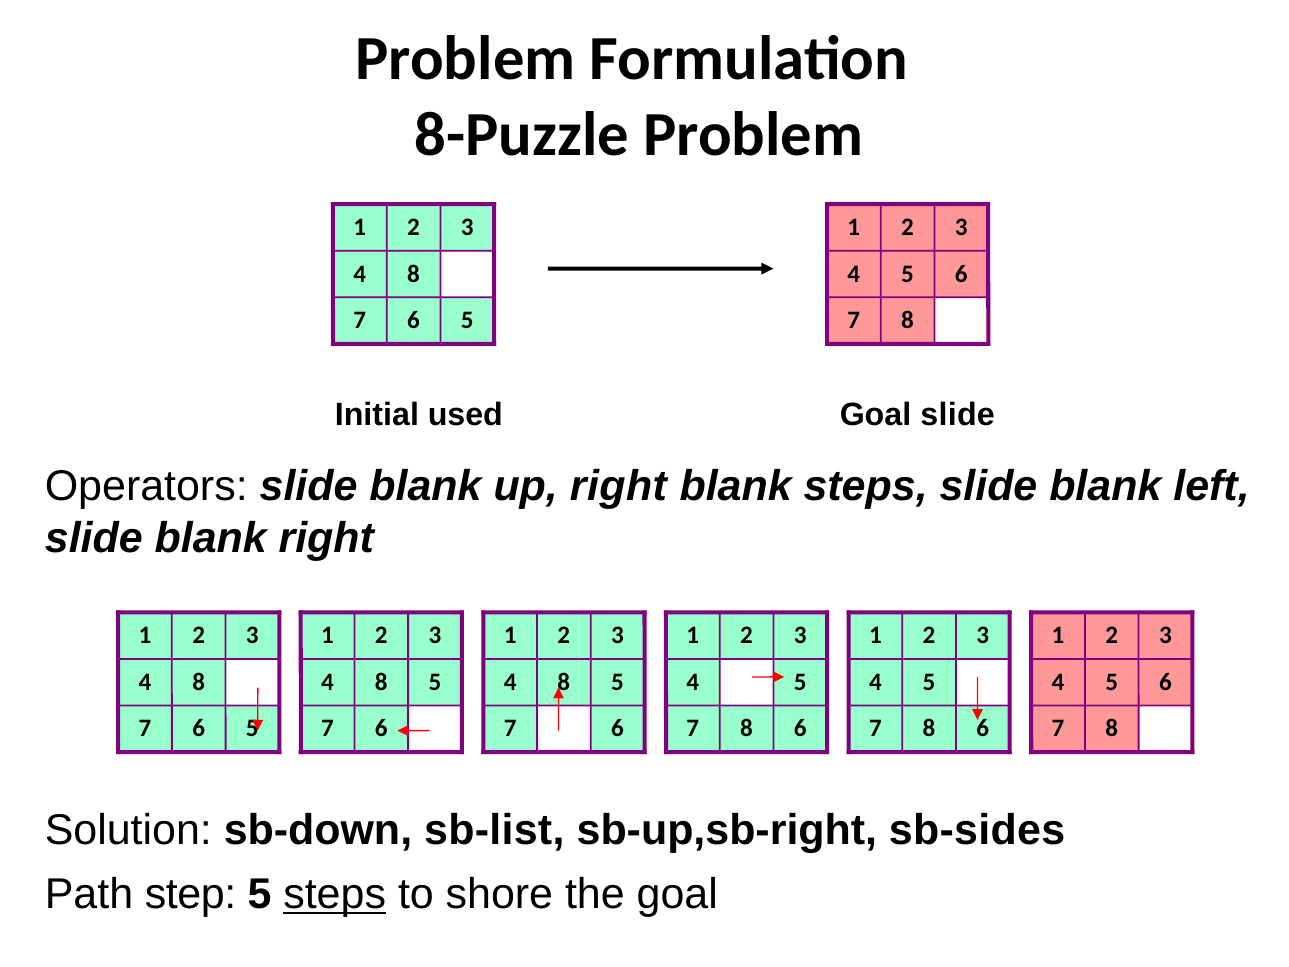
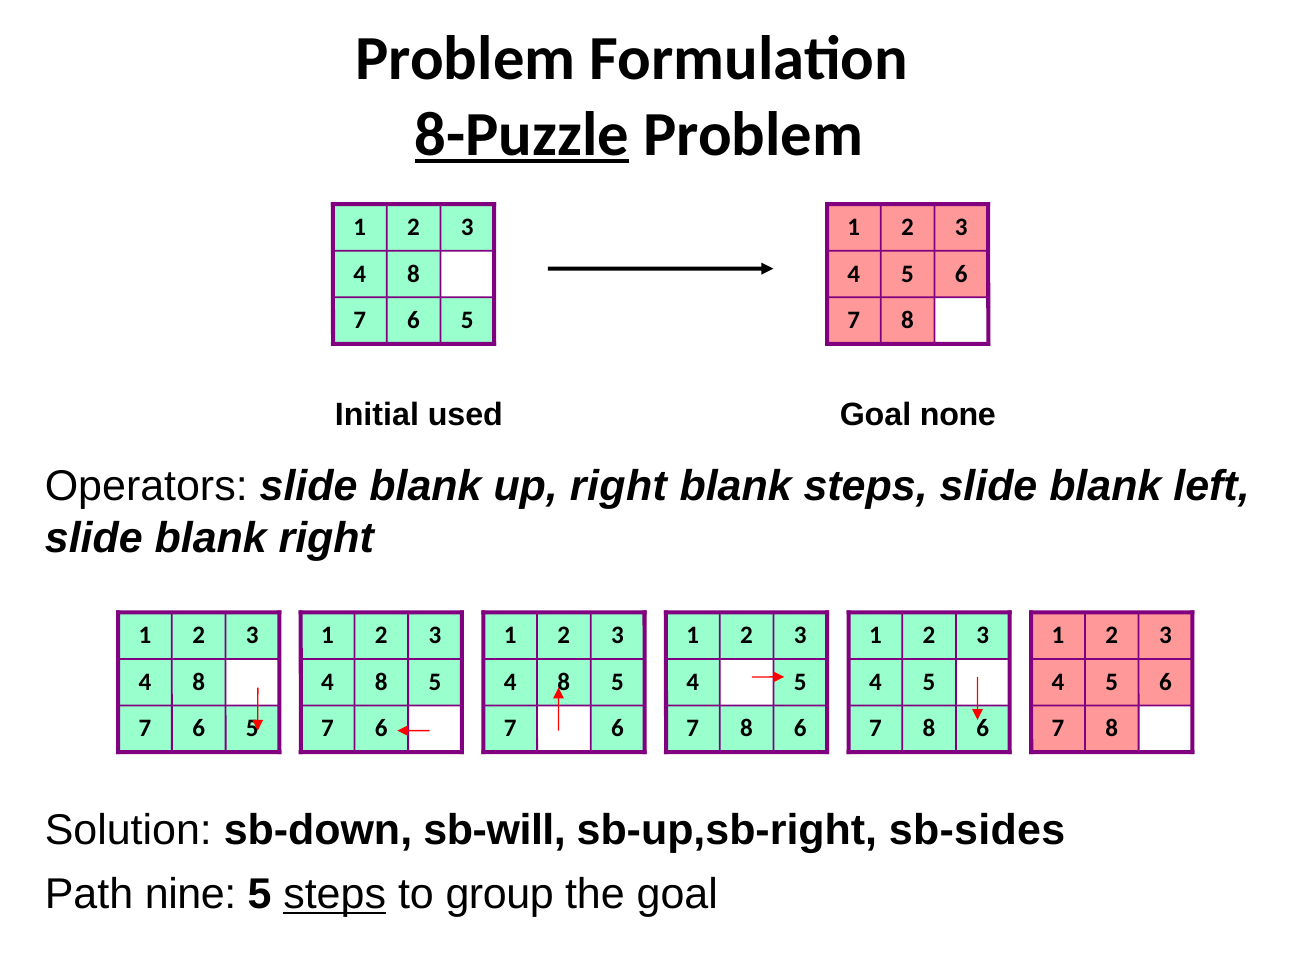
8-Puzzle underline: none -> present
Goal slide: slide -> none
sb-list: sb-list -> sb-will
step: step -> nine
shore: shore -> group
